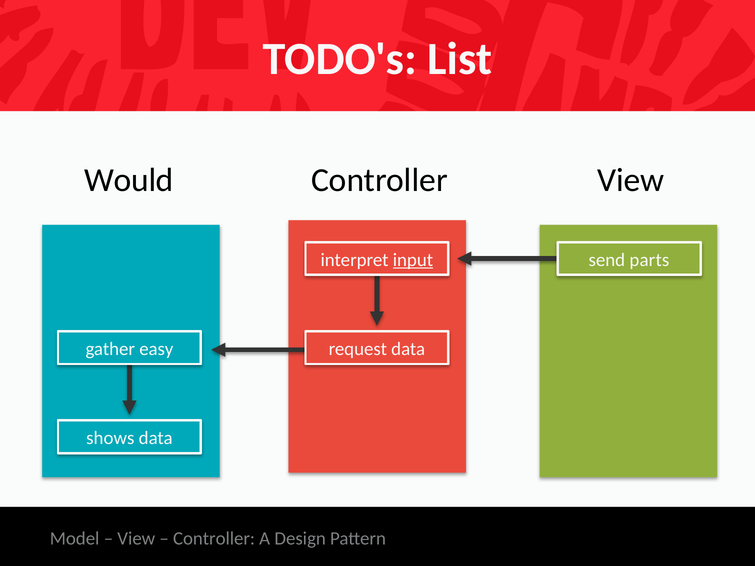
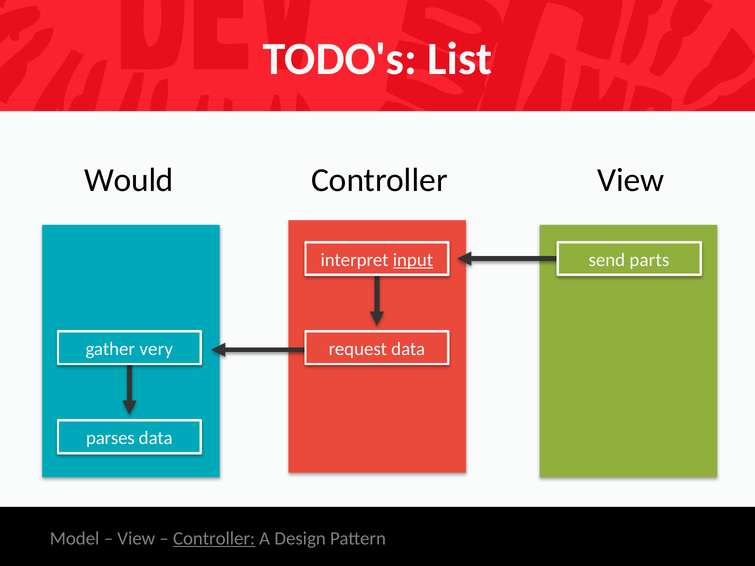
easy: easy -> very
shows: shows -> parses
Controller at (214, 539) underline: none -> present
